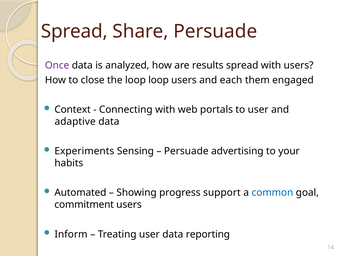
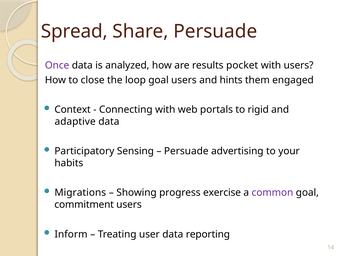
results spread: spread -> pocket
loop loop: loop -> goal
each: each -> hints
to user: user -> rigid
Experiments: Experiments -> Participatory
Automated: Automated -> Migrations
support: support -> exercise
common colour: blue -> purple
